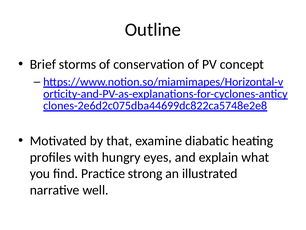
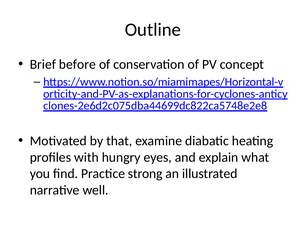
storms: storms -> before
